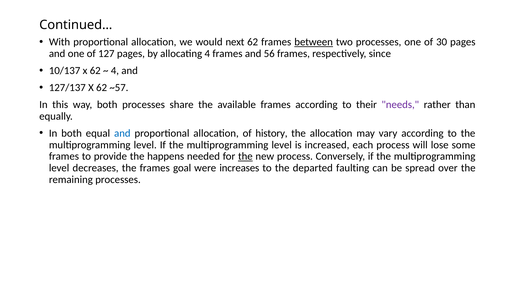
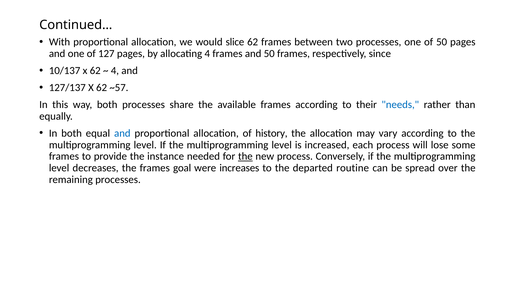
next: next -> slice
between underline: present -> none
of 30: 30 -> 50
and 56: 56 -> 50
needs colour: purple -> blue
happens: happens -> instance
faulting: faulting -> routine
